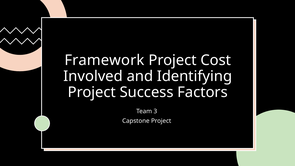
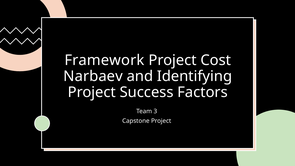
Involved: Involved -> Narbaev
